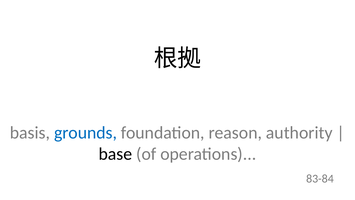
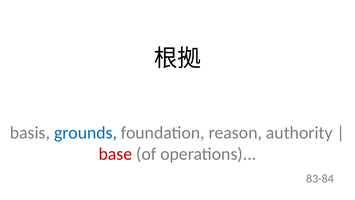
base colour: black -> red
